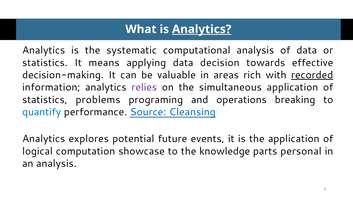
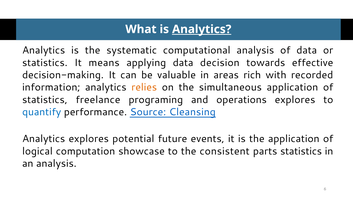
recorded underline: present -> none
relies colour: purple -> orange
problems: problems -> freelance
operations breaking: breaking -> explores
knowledge: knowledge -> consistent
parts personal: personal -> statistics
